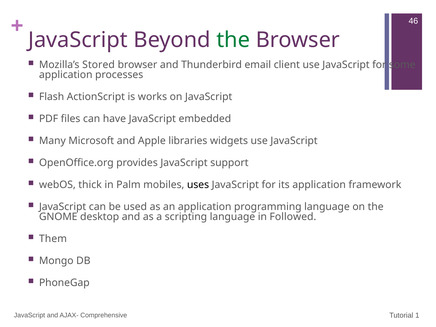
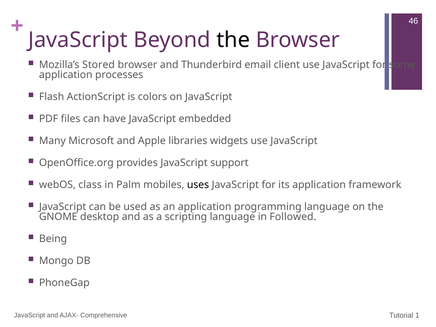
the at (233, 40) colour: green -> black
works: works -> colors
thick: thick -> class
Them: Them -> Being
